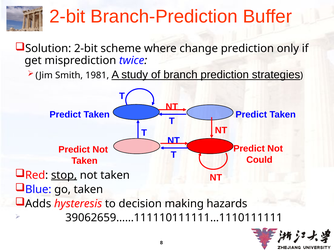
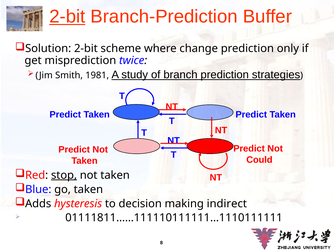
2-bit at (67, 17) underline: none -> present
hazards: hazards -> indirect
39062659……111110111111…1110111111: 39062659……111110111111…1110111111 -> 01111811……111110111111…1110111111
